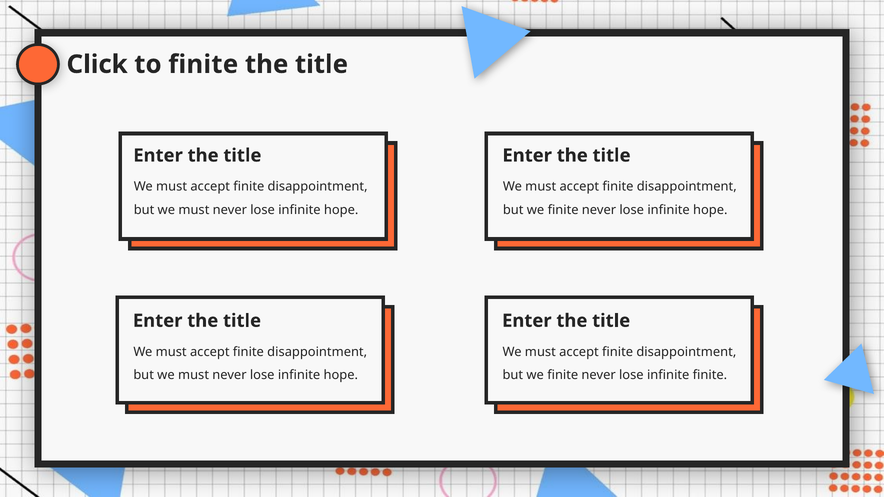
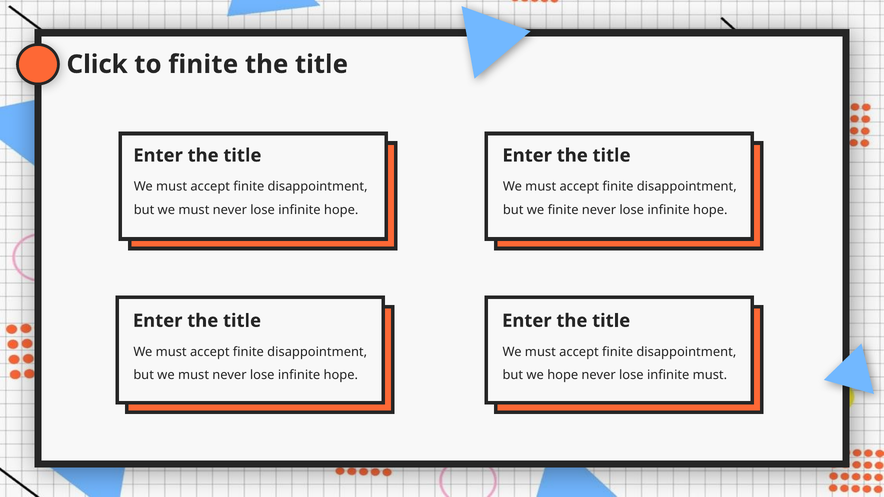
finite at (563, 375): finite -> hope
infinite finite: finite -> must
